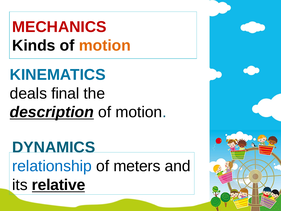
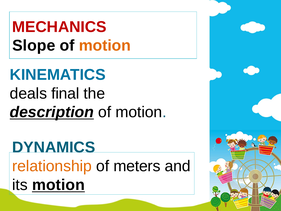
Kinds: Kinds -> Slope
relationship colour: blue -> orange
its relative: relative -> motion
